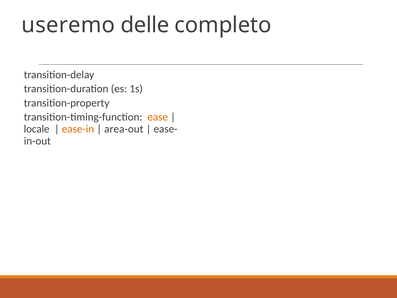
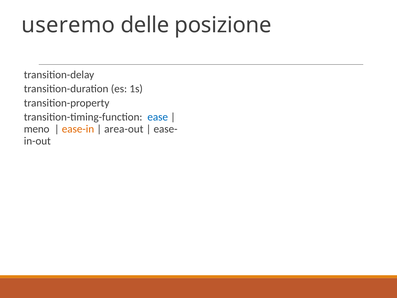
completo: completo -> posizione
ease colour: orange -> blue
locale: locale -> meno
